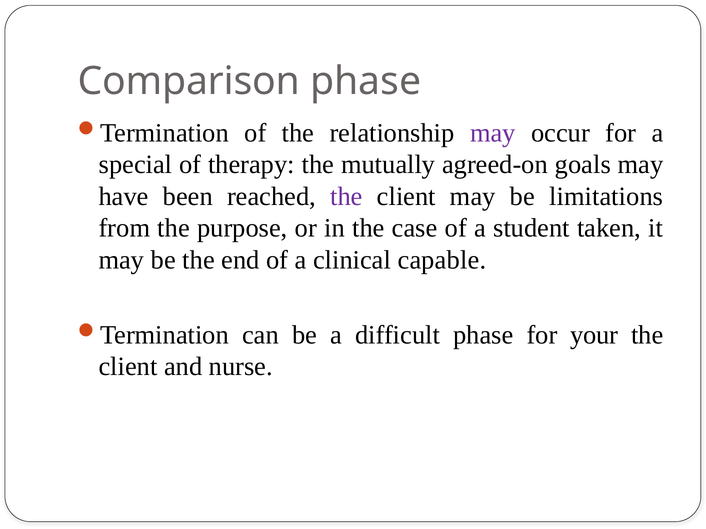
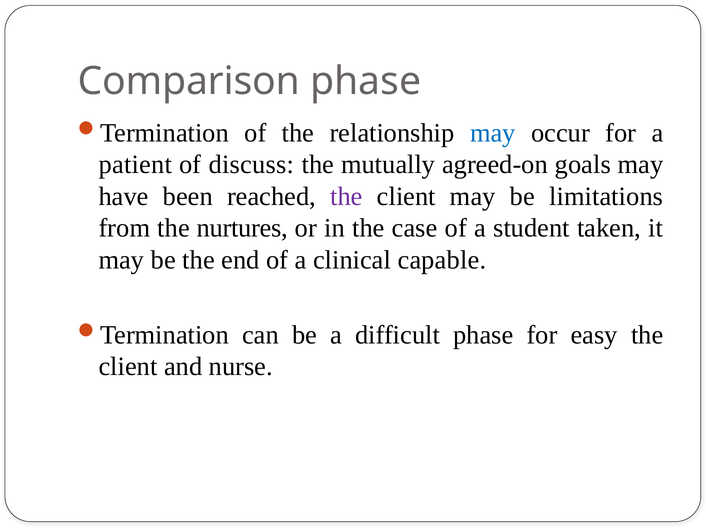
may at (493, 133) colour: purple -> blue
special: special -> patient
therapy: therapy -> discuss
purpose: purpose -> nurtures
your: your -> easy
